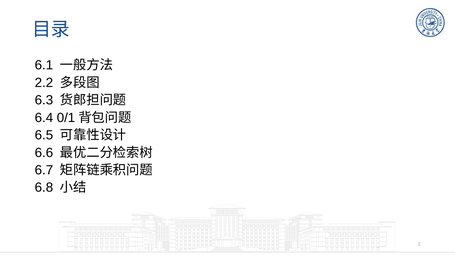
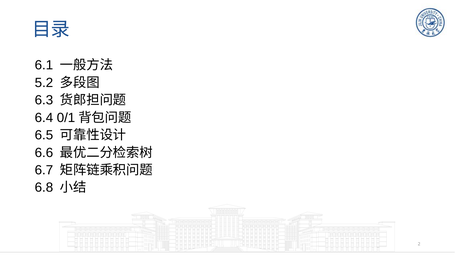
2.2: 2.2 -> 5.2
